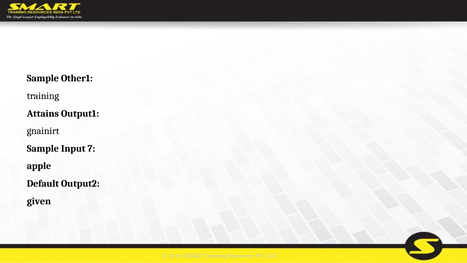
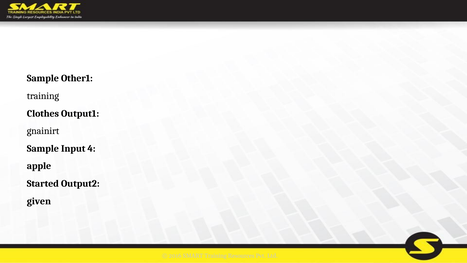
Attains: Attains -> Clothes
7: 7 -> 4
Default: Default -> Started
